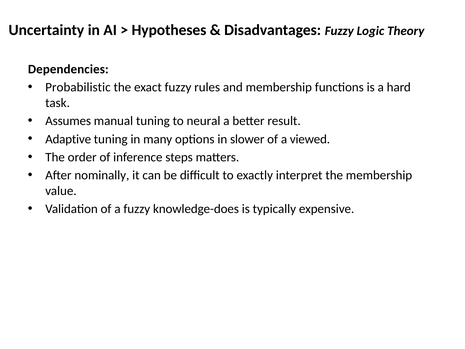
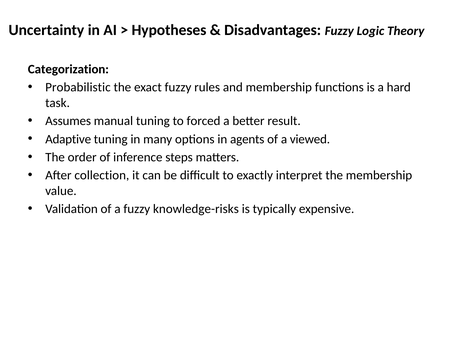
Dependencies: Dependencies -> Categorization
neural: neural -> forced
slower: slower -> agents
nominally: nominally -> collection
knowledge-does: knowledge-does -> knowledge-risks
